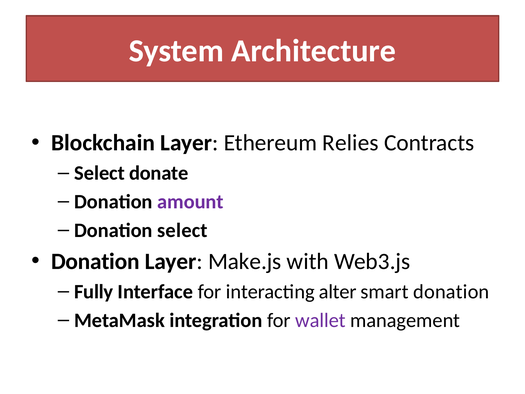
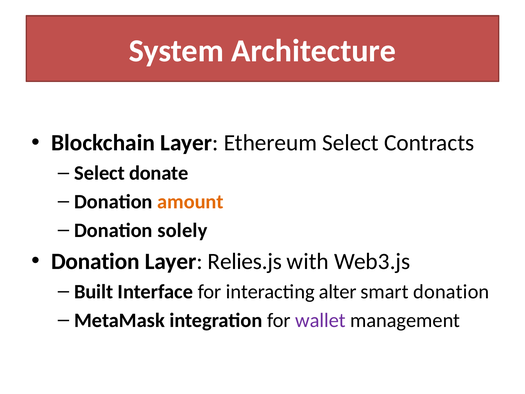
Ethereum Relies: Relies -> Select
amount colour: purple -> orange
Donation select: select -> solely
Make.js: Make.js -> Relies.js
Fully: Fully -> Built
